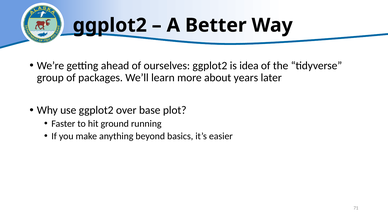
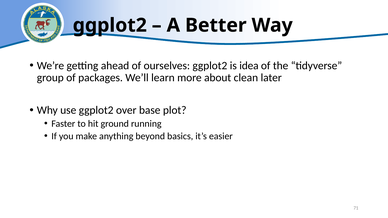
years: years -> clean
